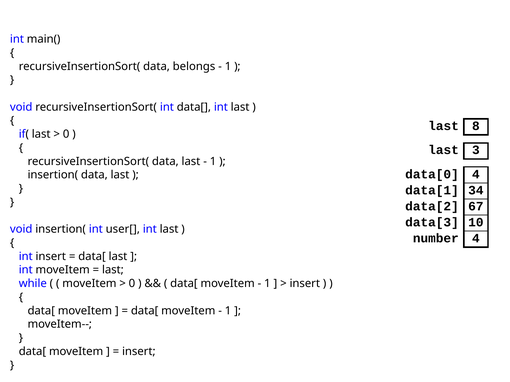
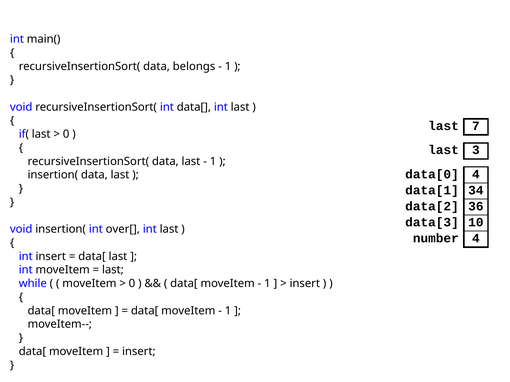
8: 8 -> 7
67: 67 -> 36
user[: user[ -> over[
